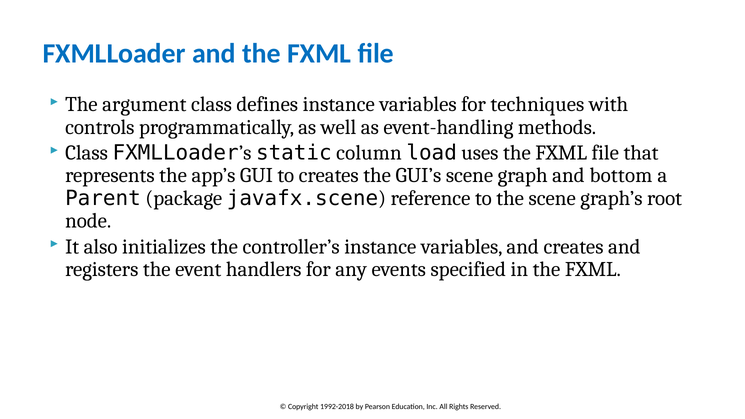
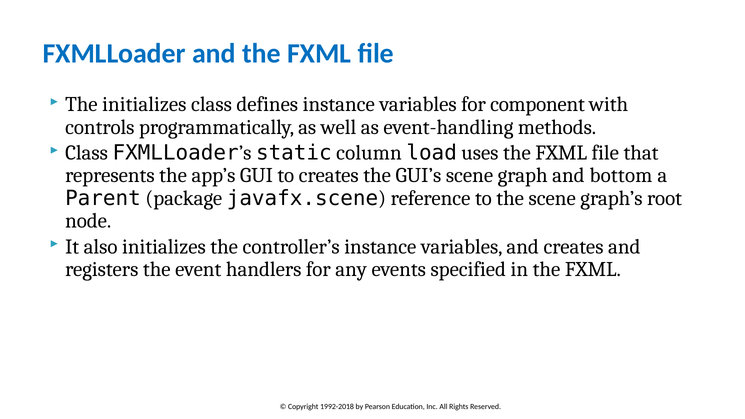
The argument: argument -> initializes
techniques: techniques -> component
